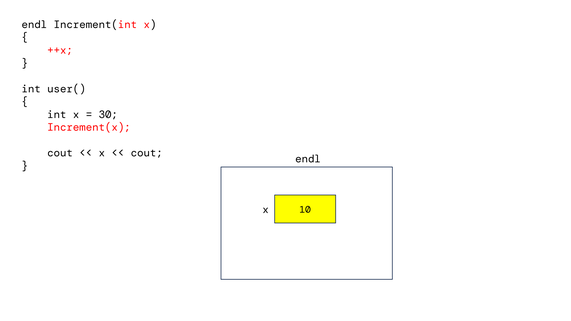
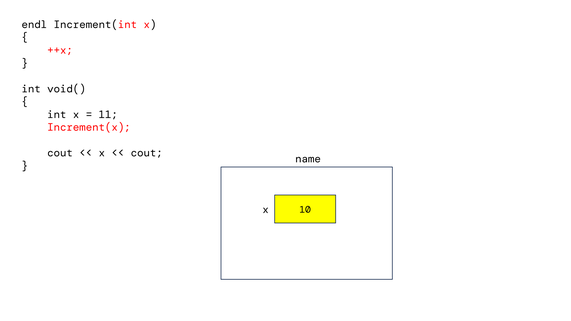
user(: user( -> void(
30: 30 -> 11
endl at (308, 159): endl -> name
